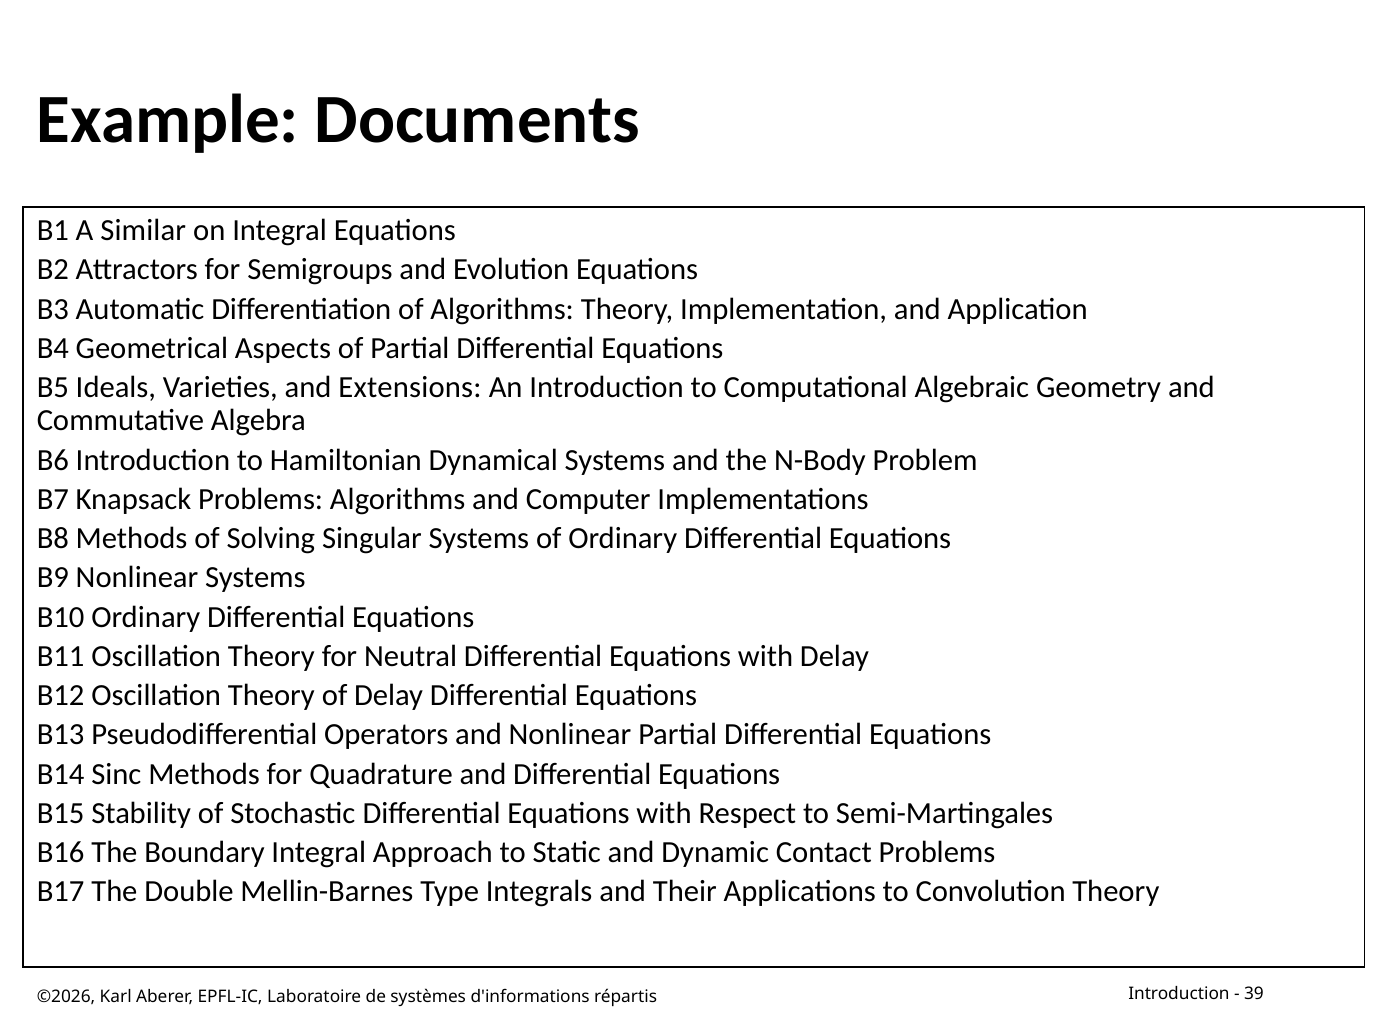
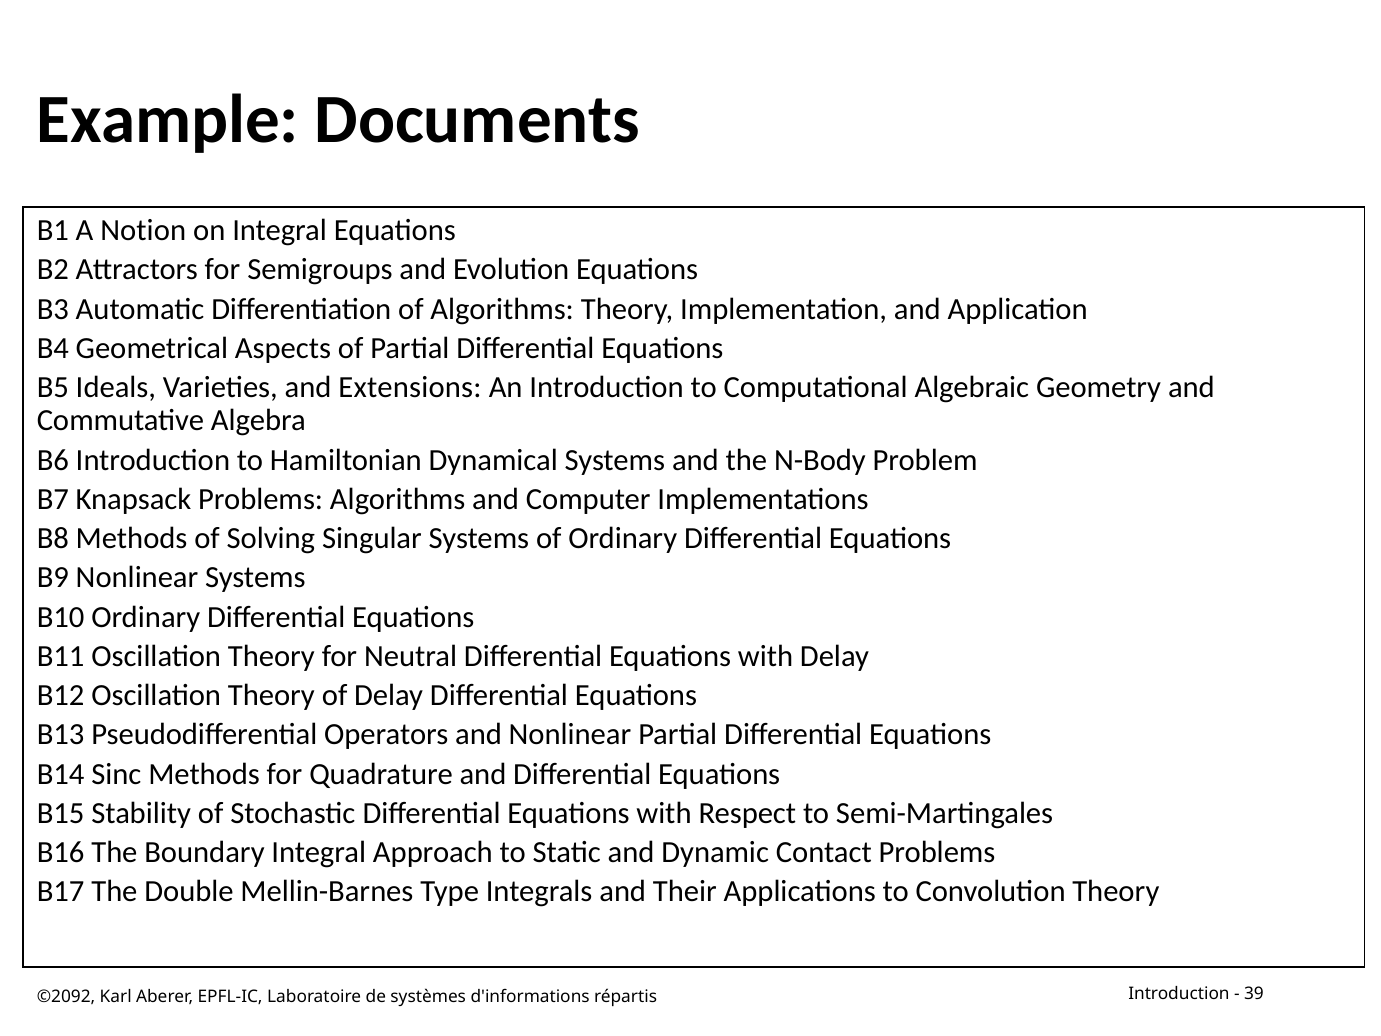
Similar: Similar -> Notion
©2026: ©2026 -> ©2092
